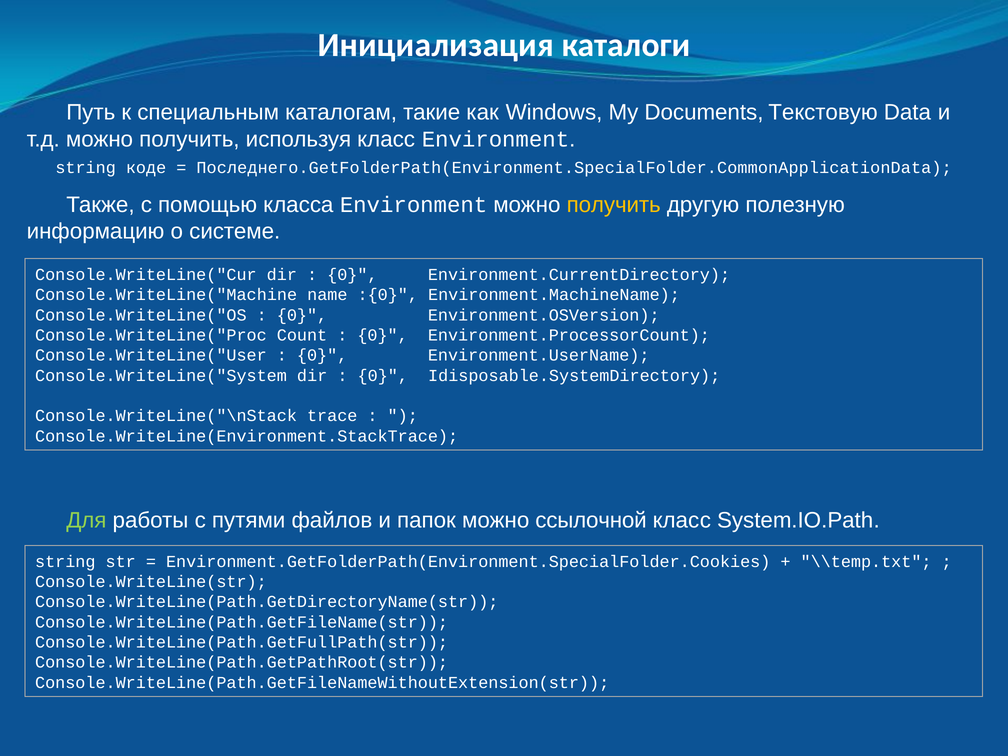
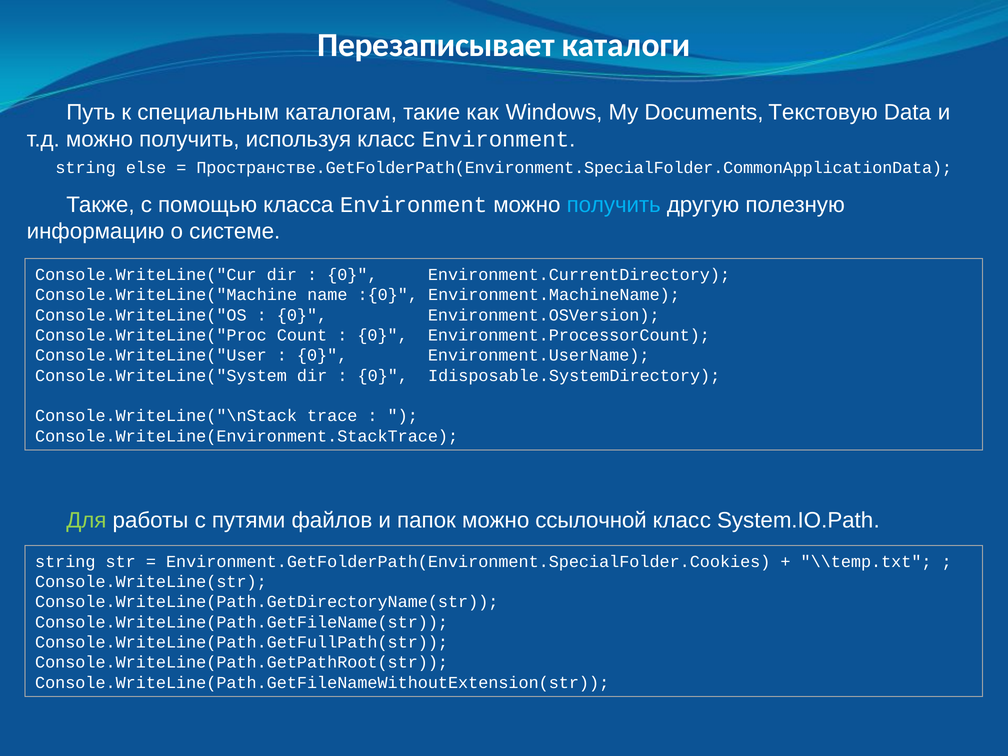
Инициализация: Инициализация -> Перезаписывает
коде: коде -> else
Последнего.GetFolderPath(Environment.SpecialFolder.CommonApplicationData: Последнего.GetFolderPath(Environment.SpecialFolder.CommonApplicationData -> Пространстве.GetFolderPath(Environment.SpecialFolder.CommonApplicationData
получить at (614, 205) colour: yellow -> light blue
